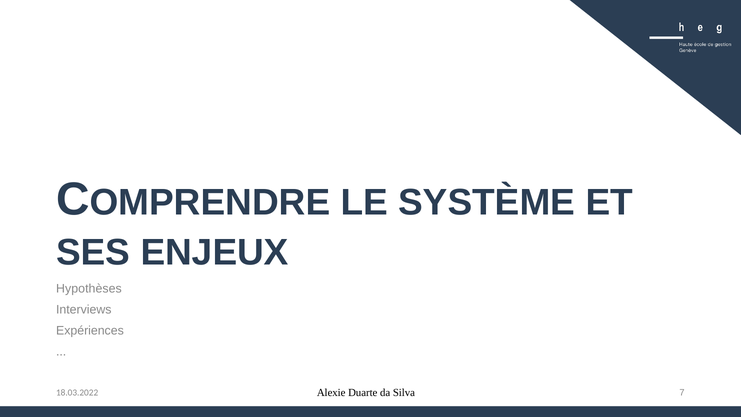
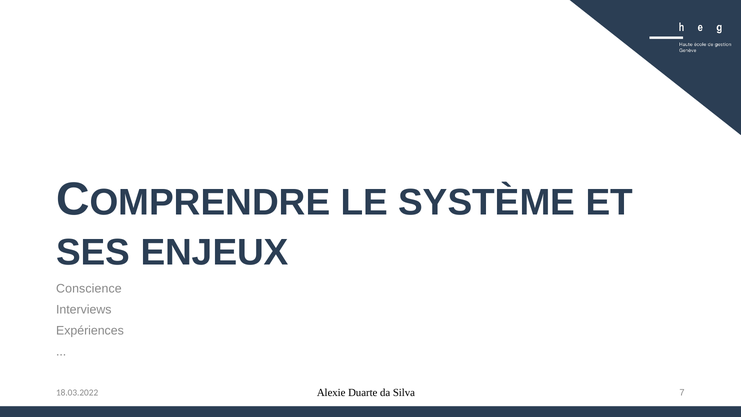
Hypothèses: Hypothèses -> Conscience
